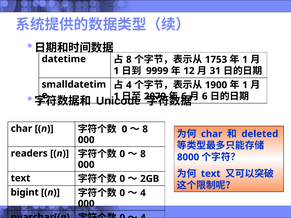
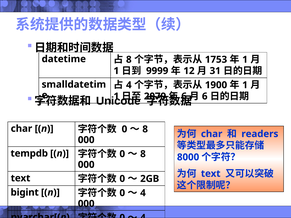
deleted: deleted -> readers
readers: readers -> tempdb
